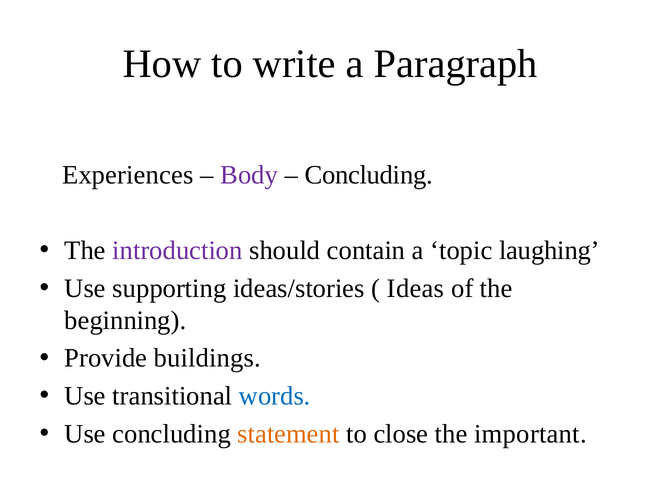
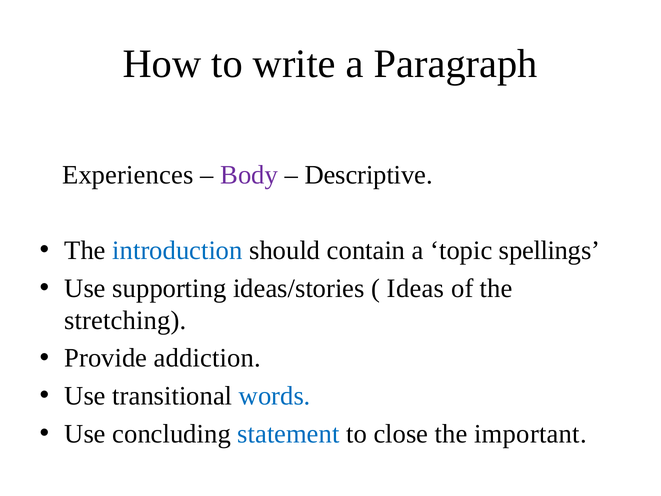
Concluding at (369, 175): Concluding -> Descriptive
introduction colour: purple -> blue
laughing: laughing -> spellings
beginning: beginning -> stretching
buildings: buildings -> addiction
statement colour: orange -> blue
